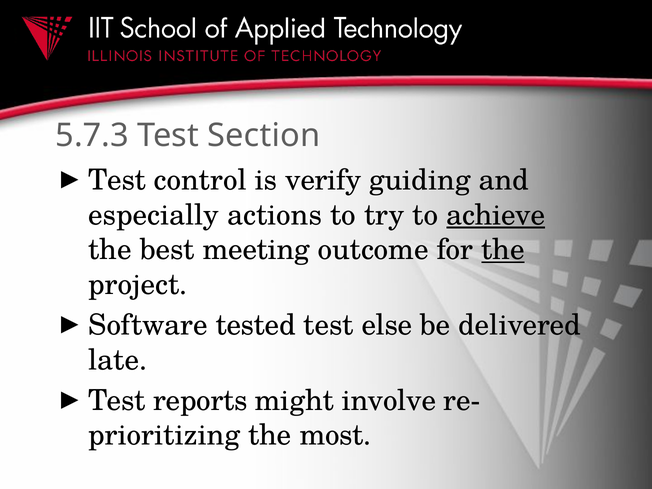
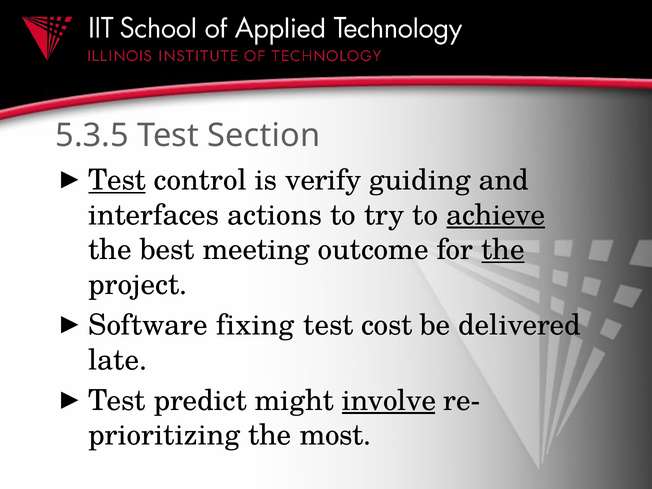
5.7.3: 5.7.3 -> 5.3.5
Test at (117, 180) underline: none -> present
especially: especially -> interfaces
tested: tested -> fixing
else: else -> cost
reports: reports -> predict
involve underline: none -> present
